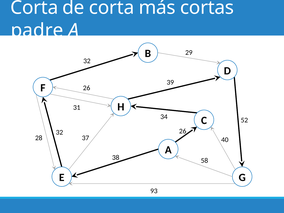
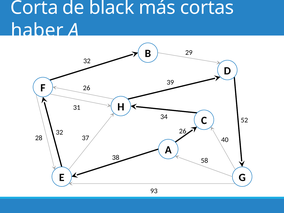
de corta: corta -> black
padre: padre -> haber
